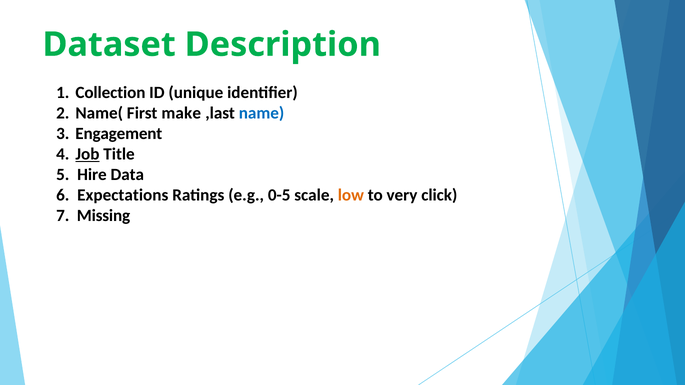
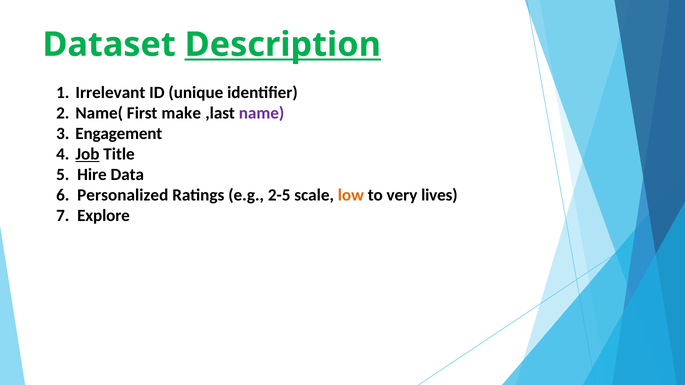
Description underline: none -> present
Collection: Collection -> Irrelevant
name colour: blue -> purple
Expectations: Expectations -> Personalized
0-5: 0-5 -> 2-5
click: click -> lives
Missing: Missing -> Explore
